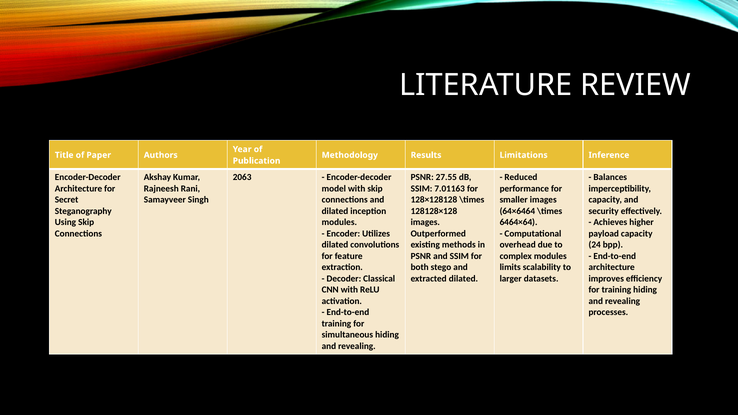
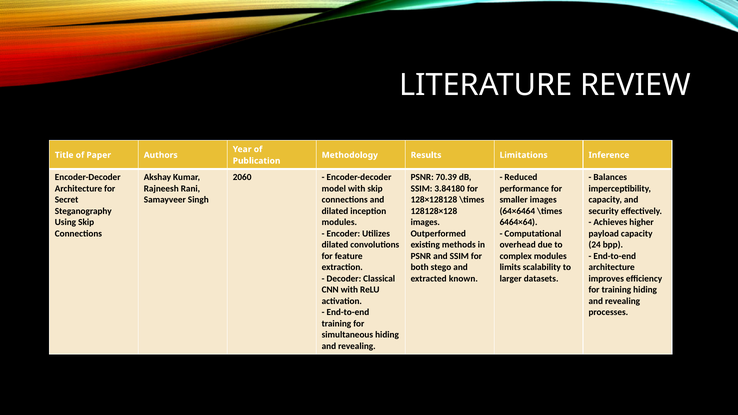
2063: 2063 -> 2060
27.55: 27.55 -> 70.39
7.01163: 7.01163 -> 3.84180
extracted dilated: dilated -> known
